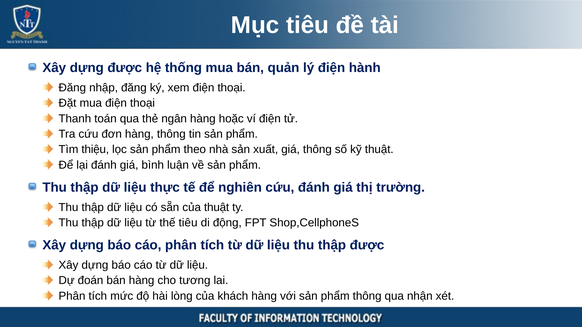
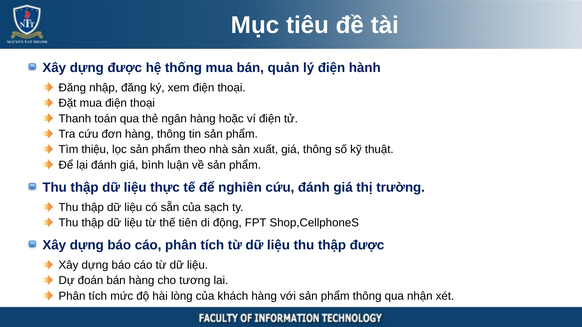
của thuật: thuật -> sạch
thế tiêu: tiêu -> tiên
